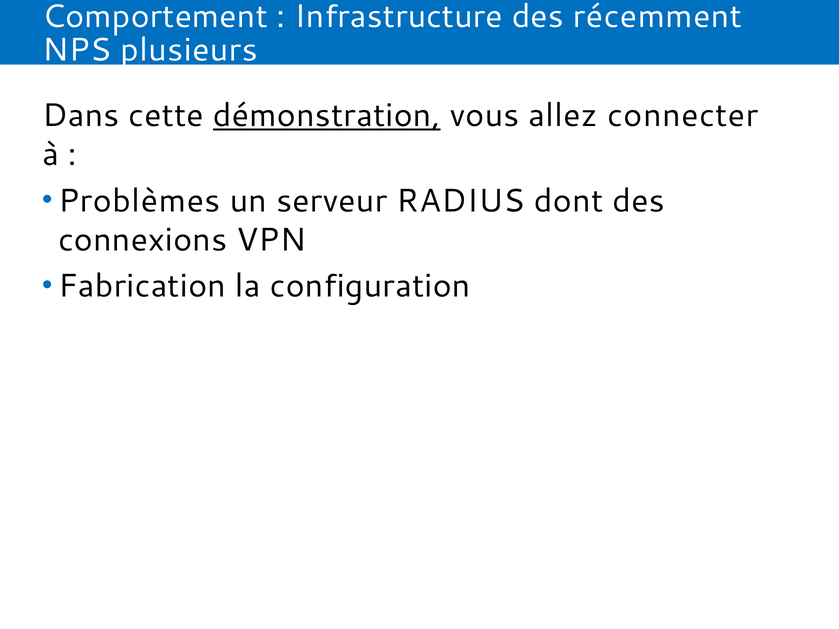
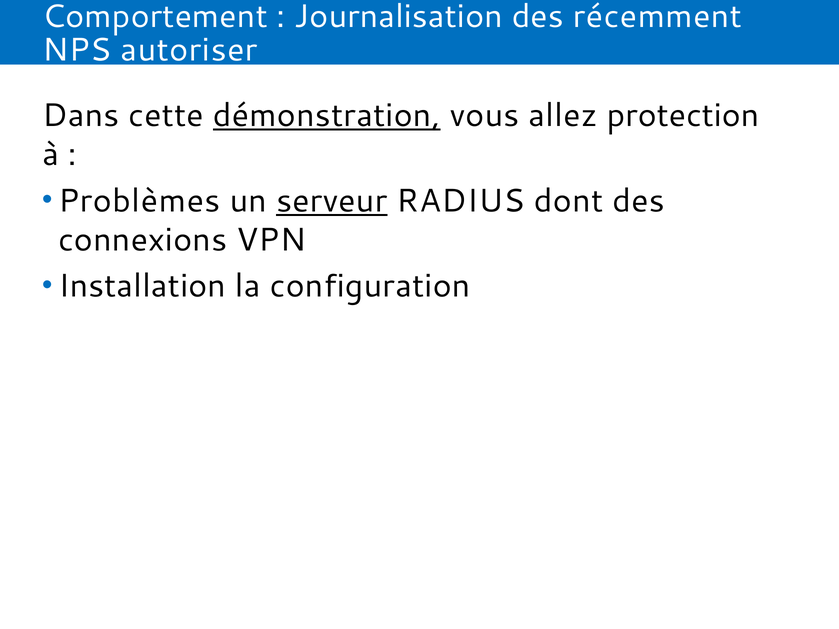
Infrastructure: Infrastructure -> Journalisation
plusieurs: plusieurs -> autoriser
connecter: connecter -> protection
serveur underline: none -> present
Fabrication: Fabrication -> Installation
